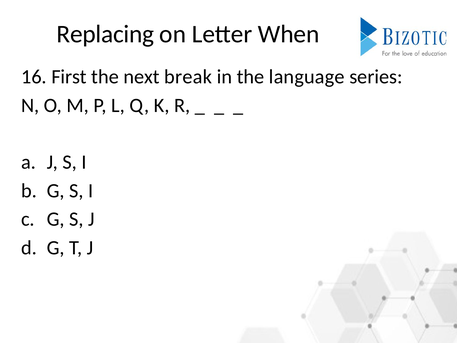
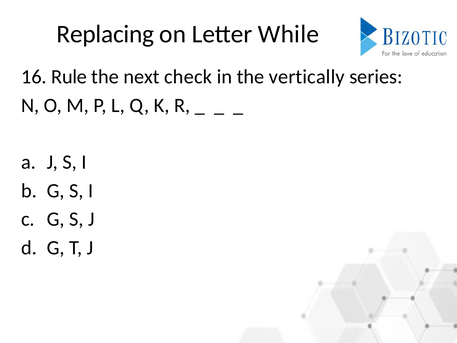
When: When -> While
First: First -> Rule
break: break -> check
language: language -> vertically
